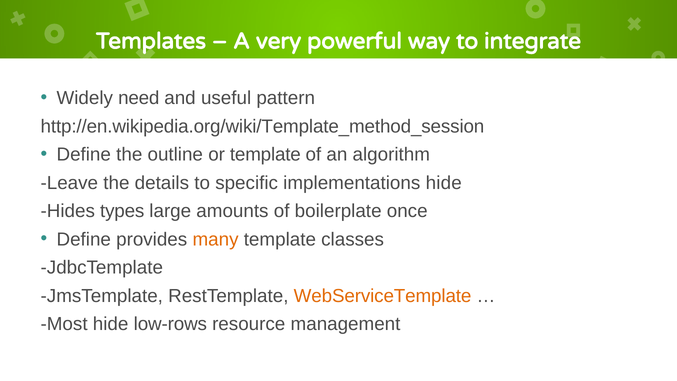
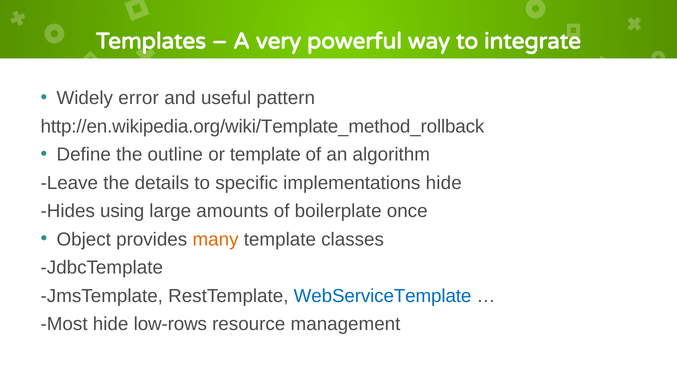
need: need -> error
http://en.wikipedia.org/wiki/Template_method_session: http://en.wikipedia.org/wiki/Template_method_session -> http://en.wikipedia.org/wiki/Template_method_rollback
types: types -> using
Define at (84, 239): Define -> Object
WebServiceTemplate colour: orange -> blue
